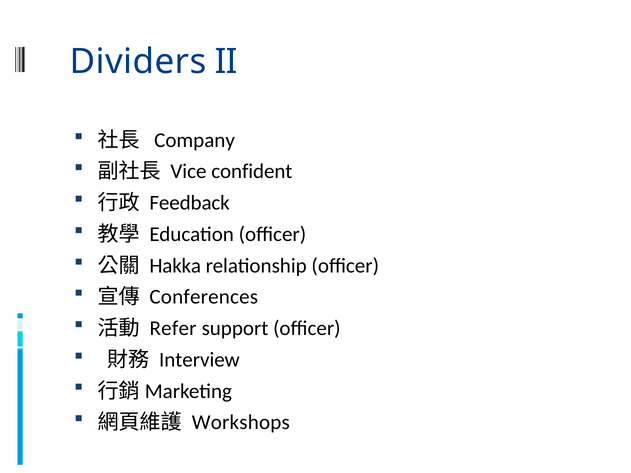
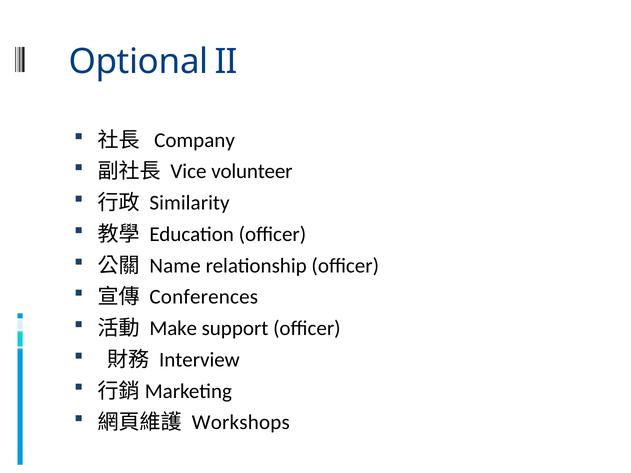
Dividers: Dividers -> Optional
confident: confident -> volunteer
Feedback: Feedback -> Similarity
Hakka: Hakka -> Name
Refer: Refer -> Make
